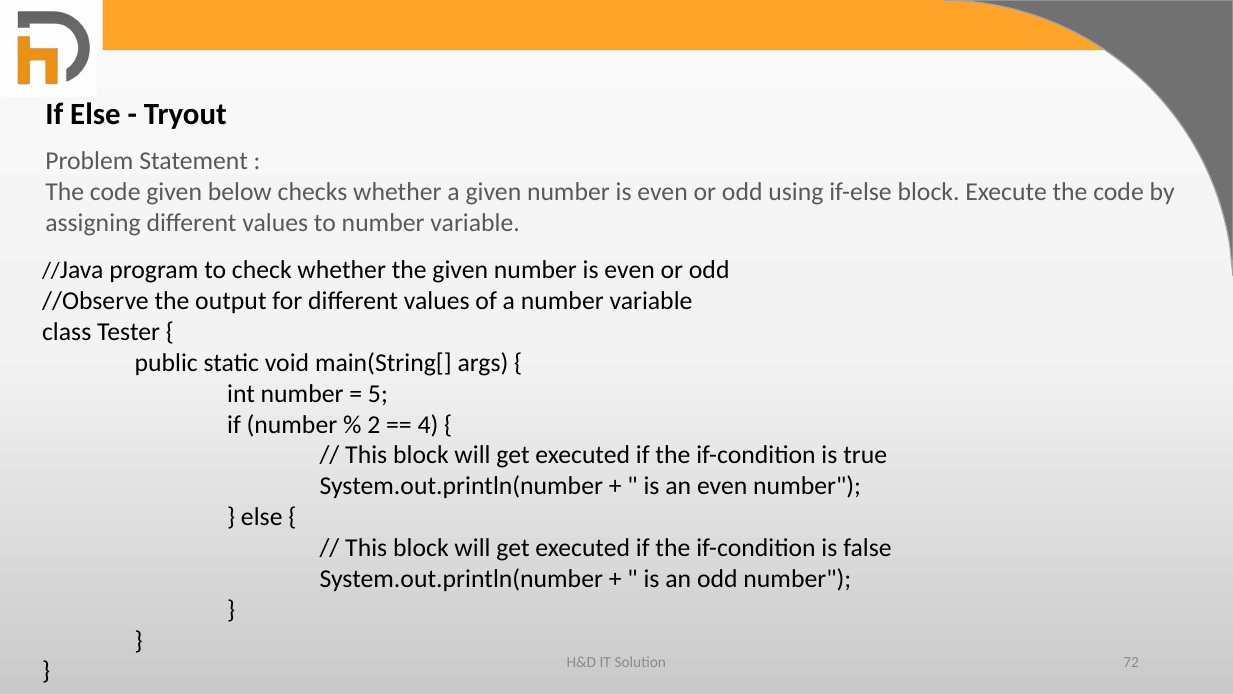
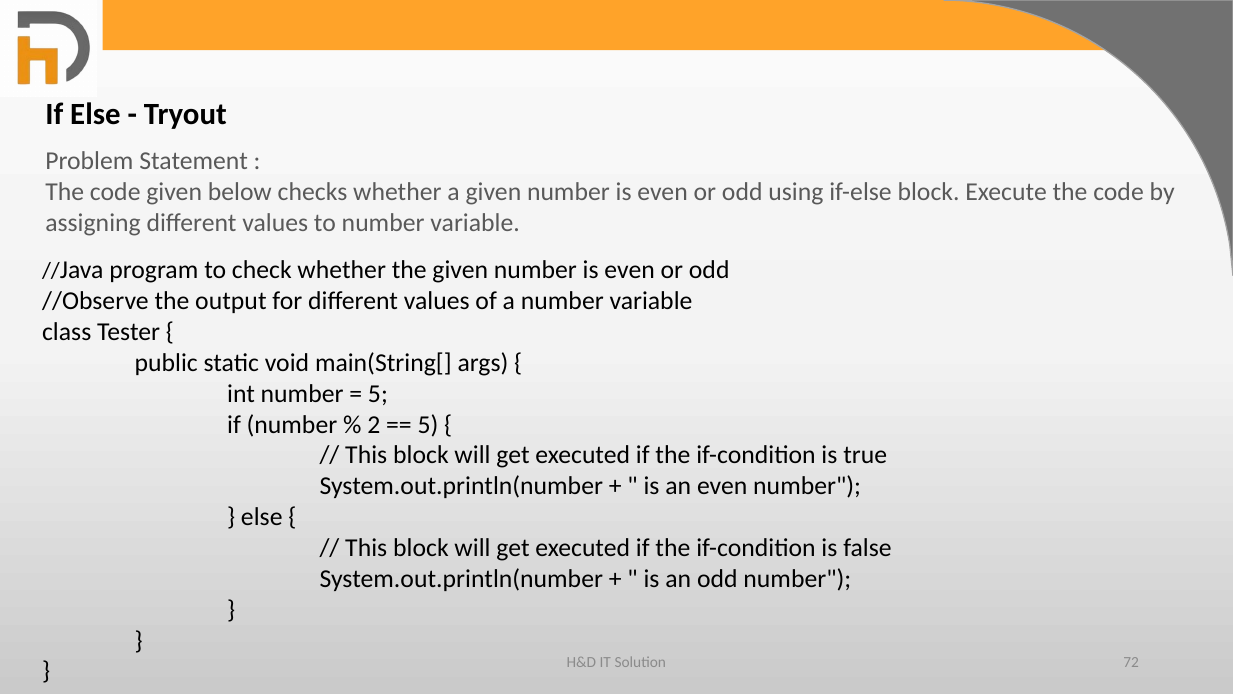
4 at (428, 424): 4 -> 5
